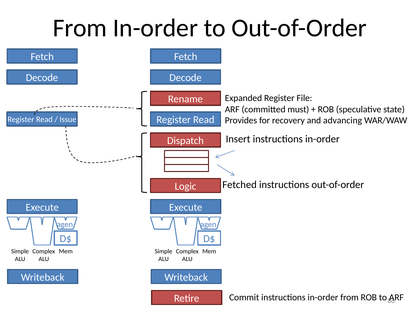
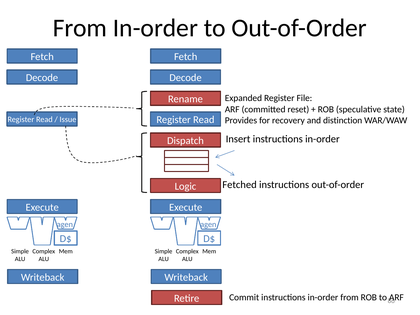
must: must -> reset
advancing: advancing -> distinction
